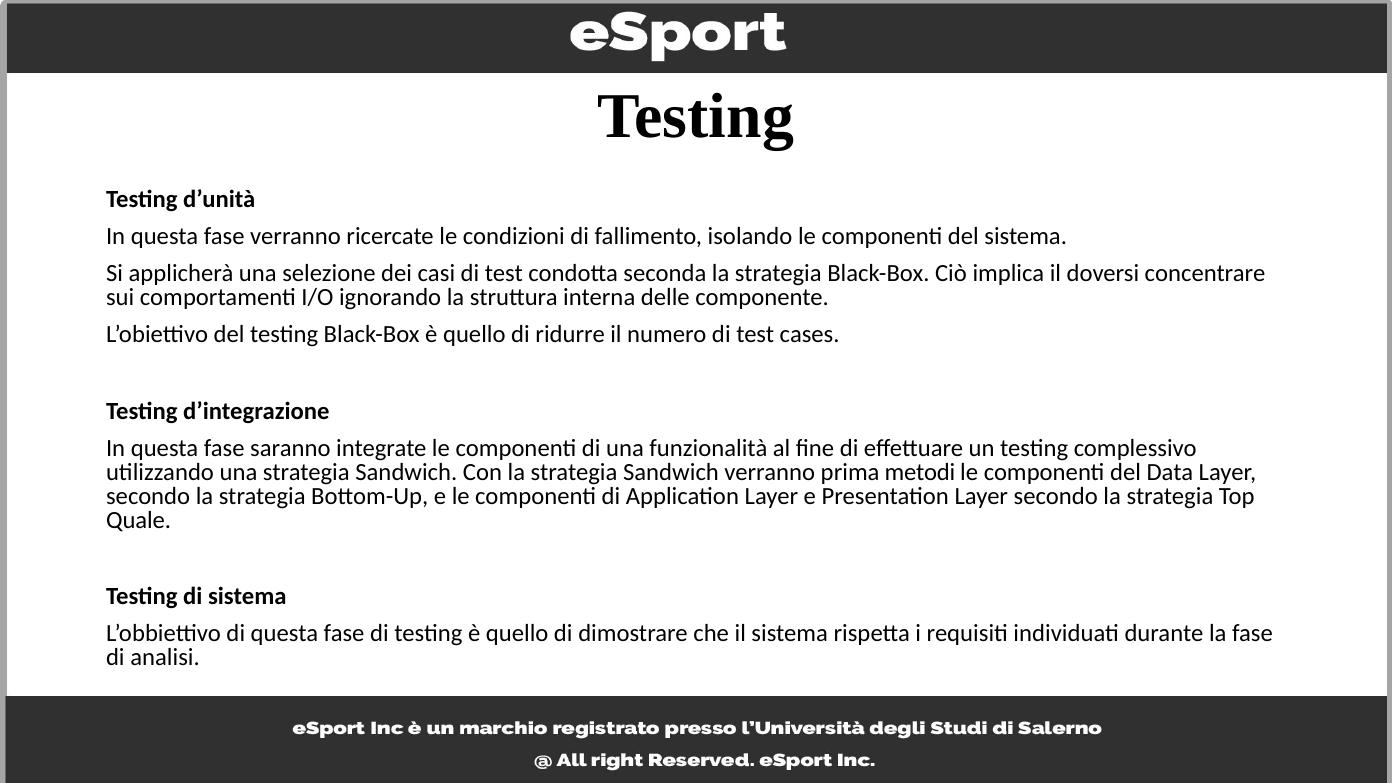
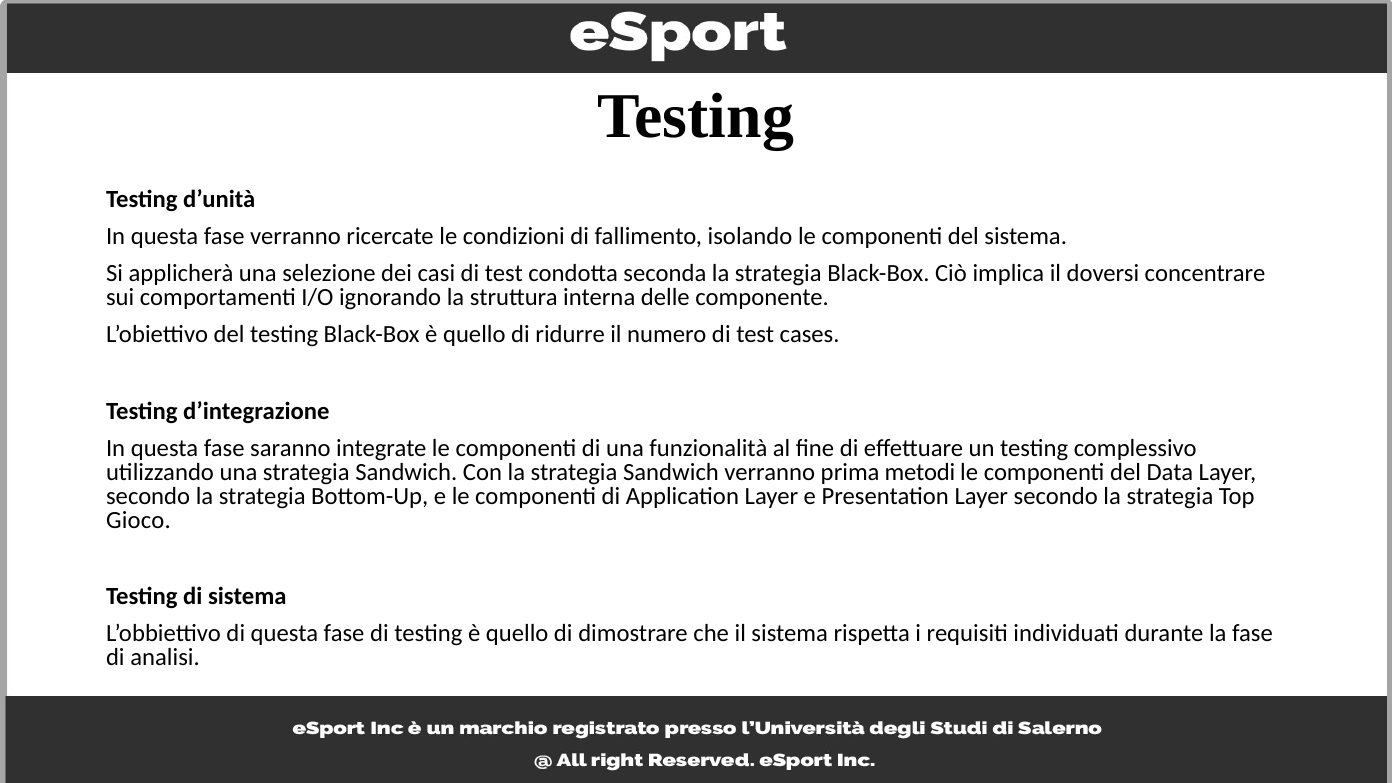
Quale: Quale -> Gioco
